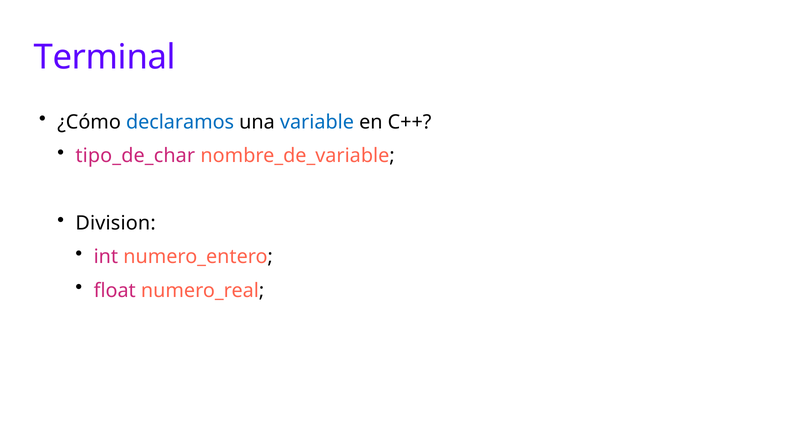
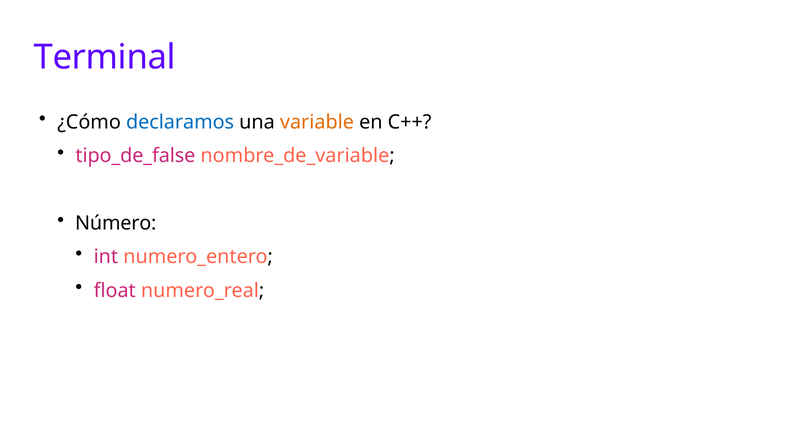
variable colour: blue -> orange
tipo_de_char: tipo_de_char -> tipo_de_false
Division: Division -> Número
